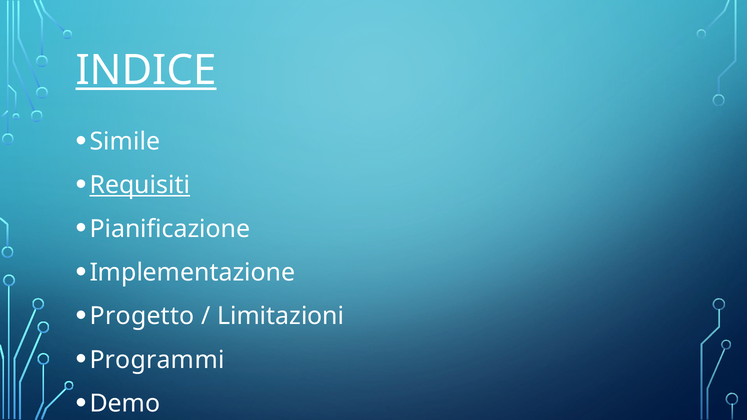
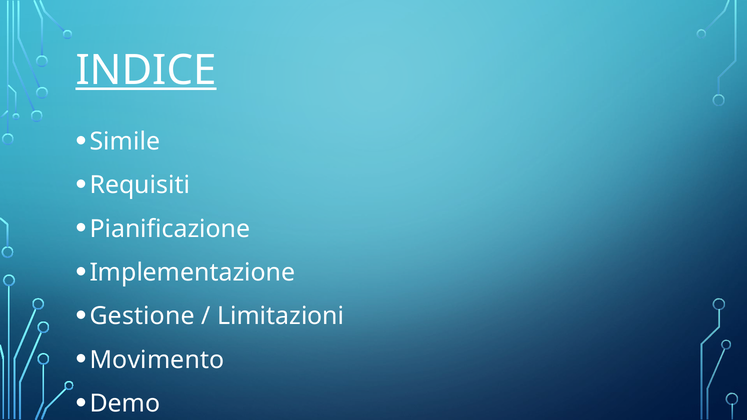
Requisiti underline: present -> none
Progetto: Progetto -> Gestione
Programmi: Programmi -> Movimento
